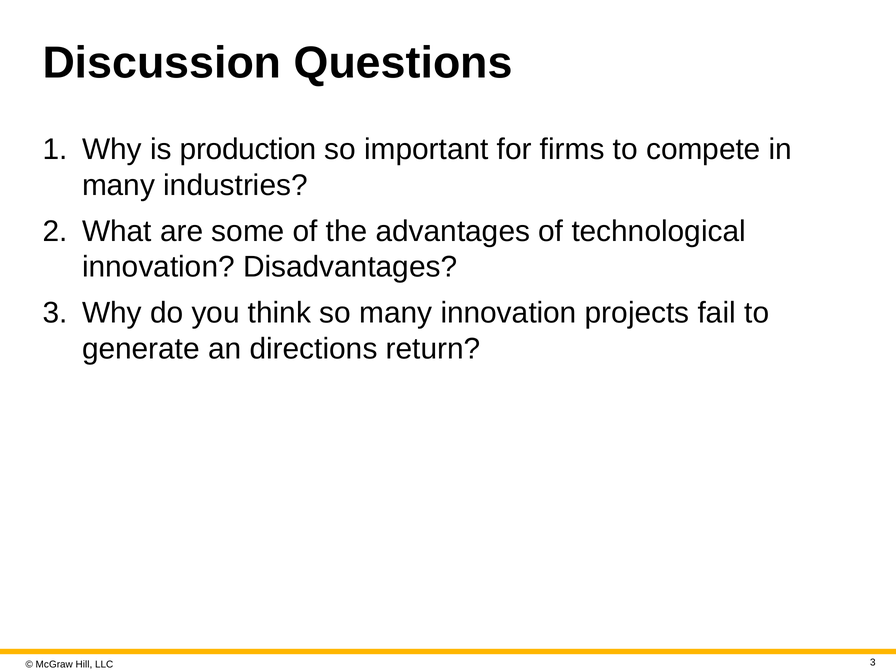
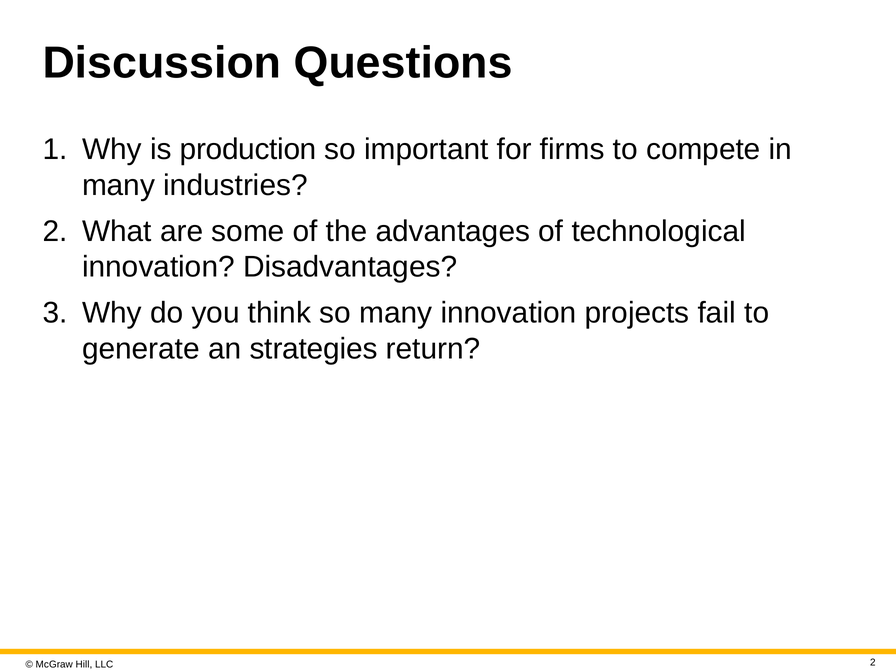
directions: directions -> strategies
3 at (873, 663): 3 -> 2
